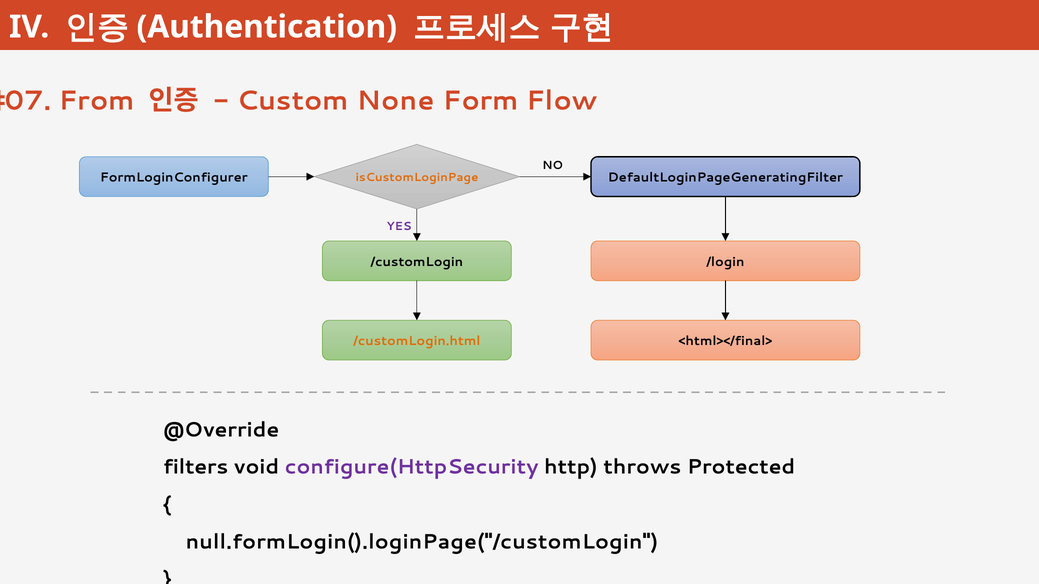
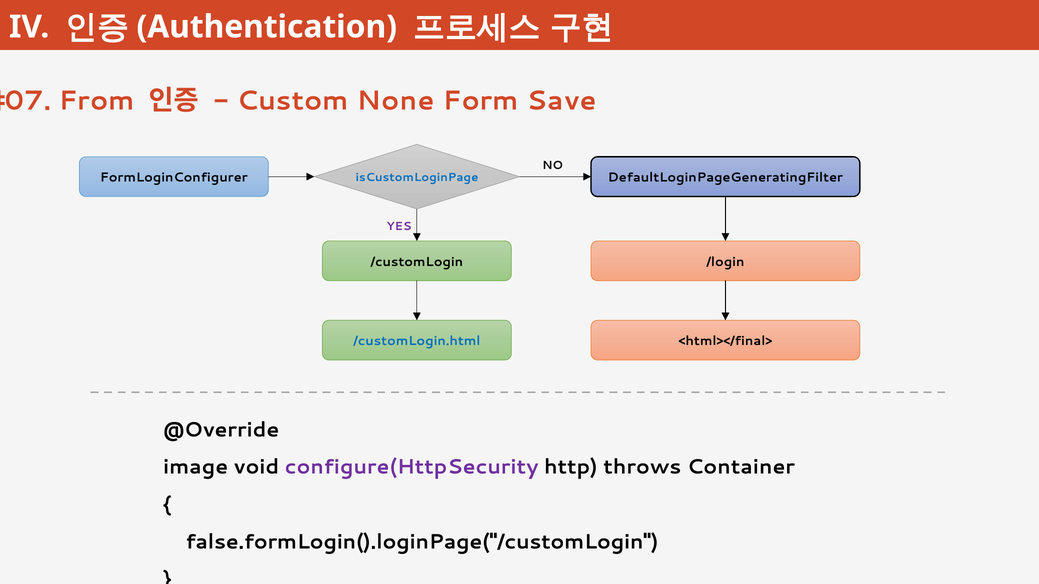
Flow: Flow -> Save
isCustomLoginPage colour: orange -> blue
/customLogin.html colour: orange -> blue
filters: filters -> image
Protected: Protected -> Container
null.formLogin().loginPage("/customLogin: null.formLogin().loginPage("/customLogin -> false.formLogin().loginPage("/customLogin
